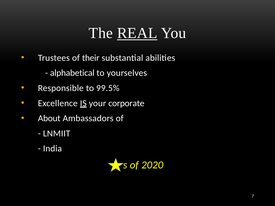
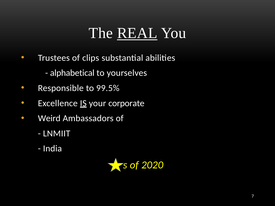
their: their -> clips
About: About -> Weird
